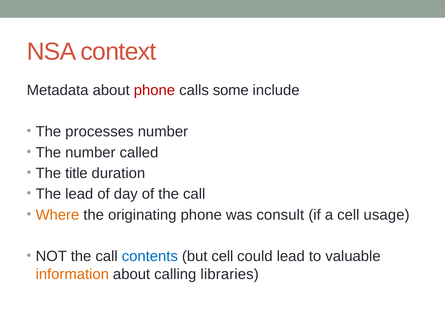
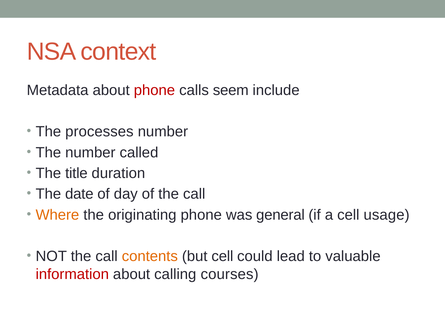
some: some -> seem
The lead: lead -> date
consult: consult -> general
contents colour: blue -> orange
information colour: orange -> red
libraries: libraries -> courses
